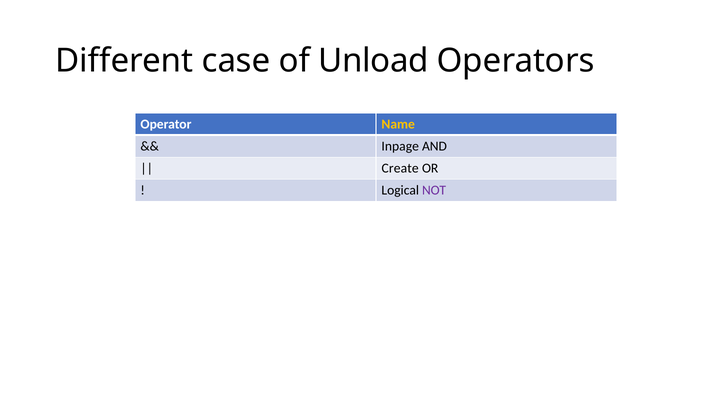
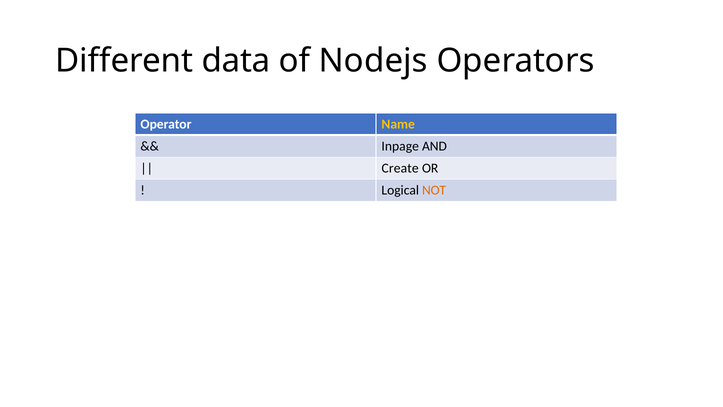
case: case -> data
Unload: Unload -> Nodejs
NOT colour: purple -> orange
